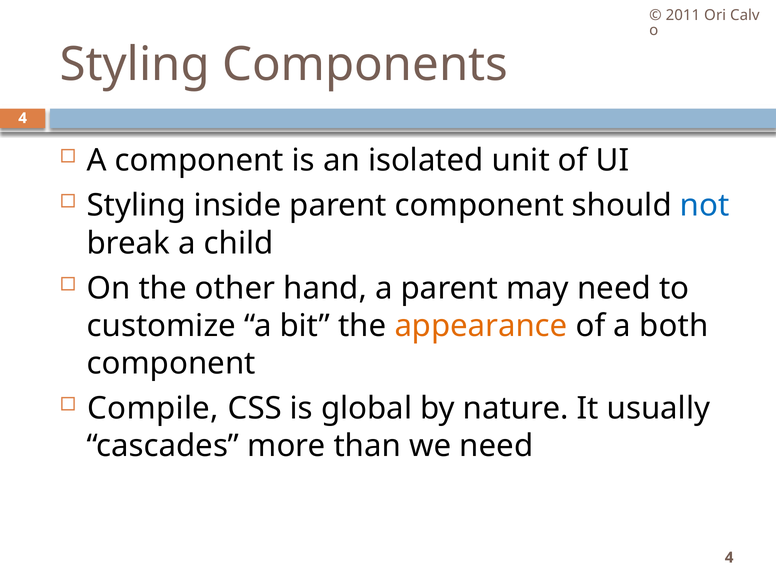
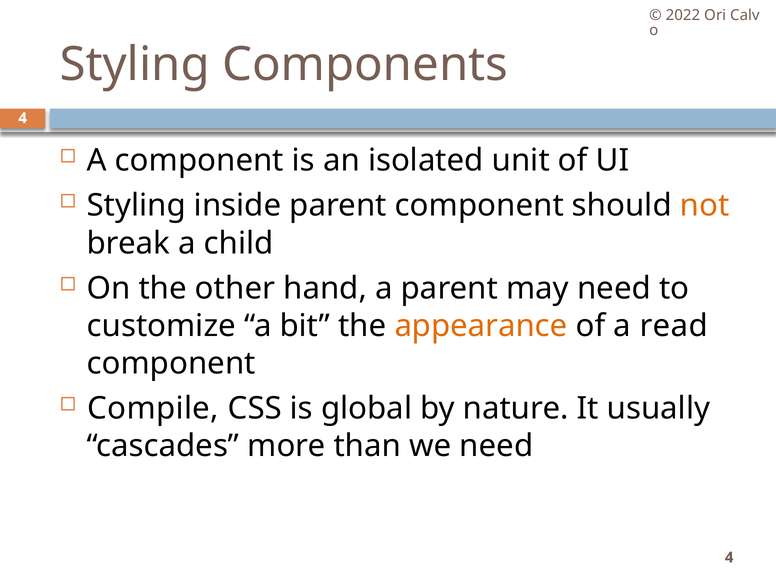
2011: 2011 -> 2022
not colour: blue -> orange
both: both -> read
